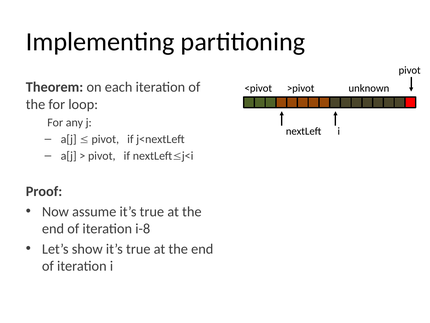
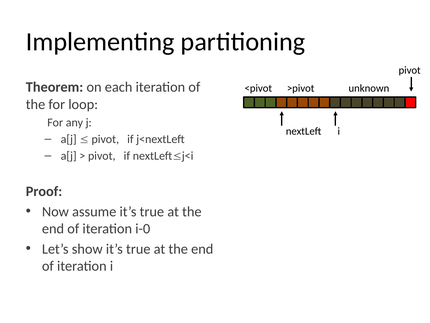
i-8: i-8 -> i-0
